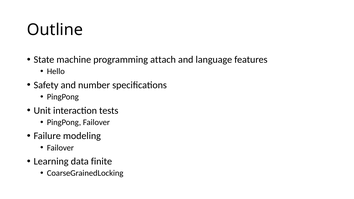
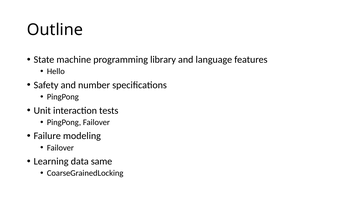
attach: attach -> library
finite: finite -> same
